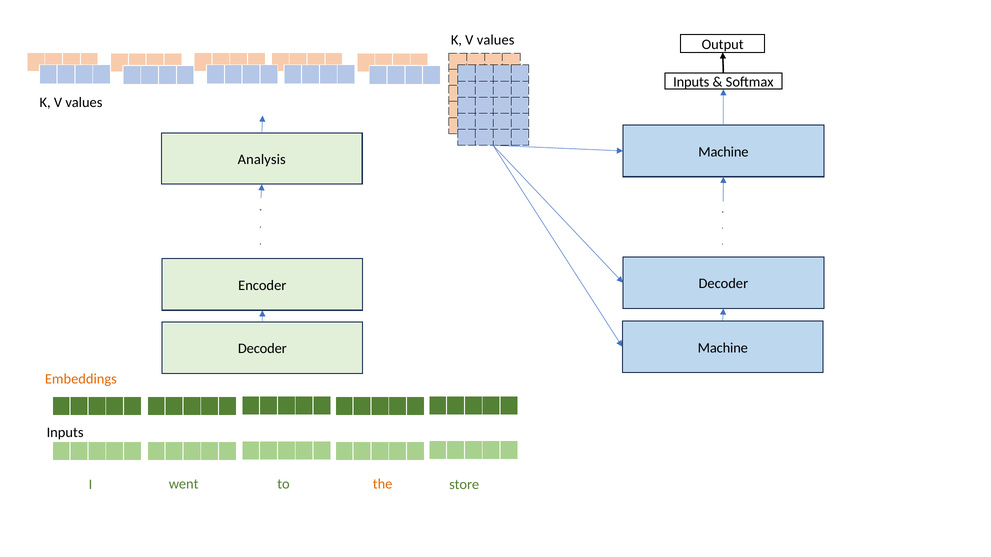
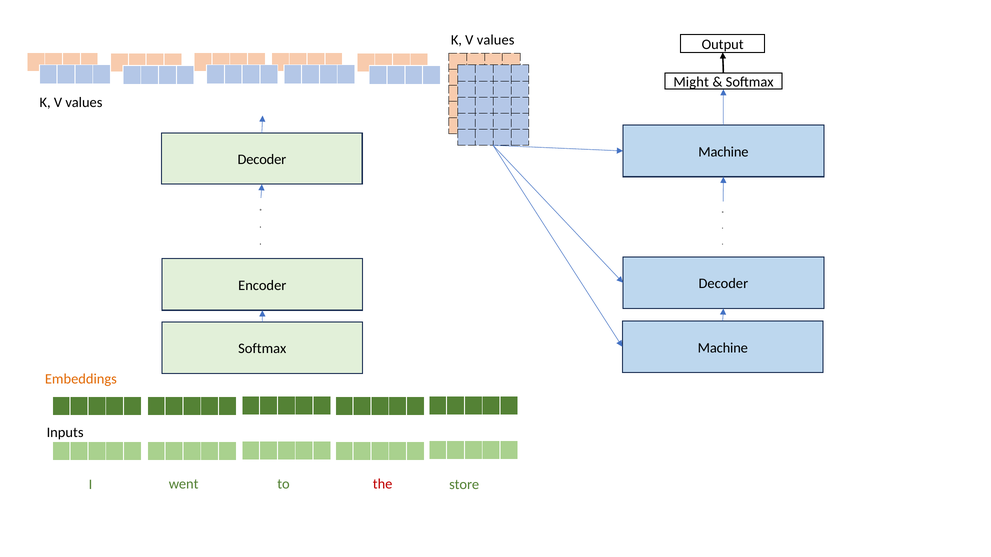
Inputs at (691, 82): Inputs -> Might
Analysis at (262, 160): Analysis -> Decoder
Decoder at (262, 349): Decoder -> Softmax
the colour: orange -> red
